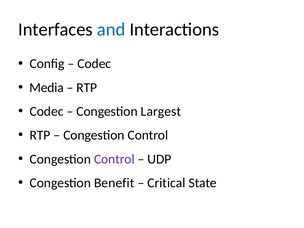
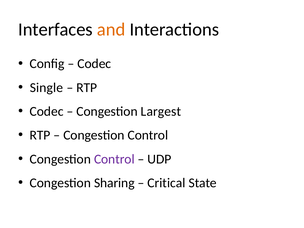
and colour: blue -> orange
Media: Media -> Single
Benefit: Benefit -> Sharing
